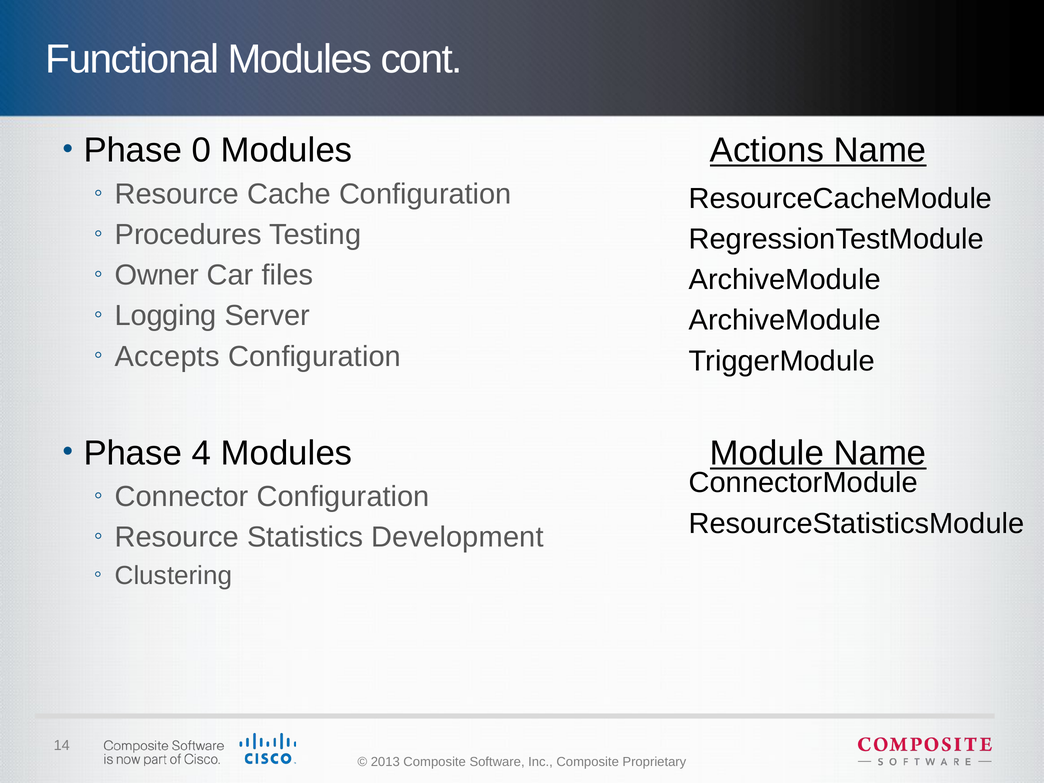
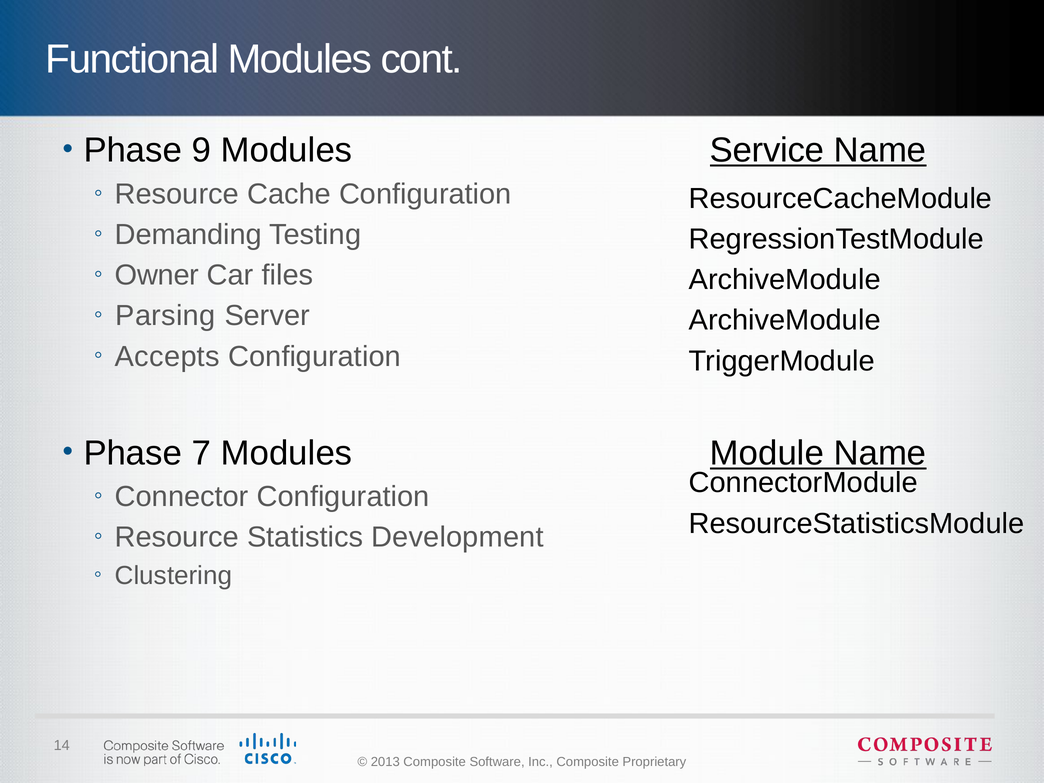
0: 0 -> 9
Actions: Actions -> Service
Procedures: Procedures -> Demanding
Logging: Logging -> Parsing
4: 4 -> 7
